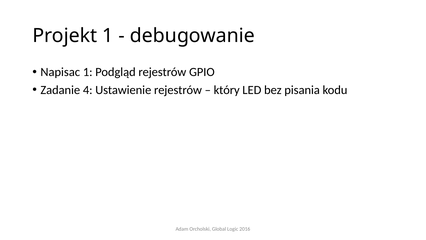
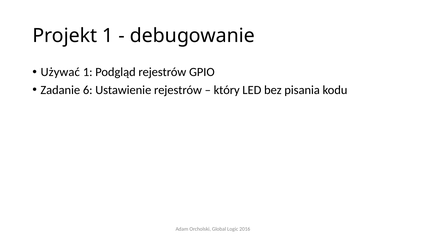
Napisac: Napisac -> Używać
4: 4 -> 6
